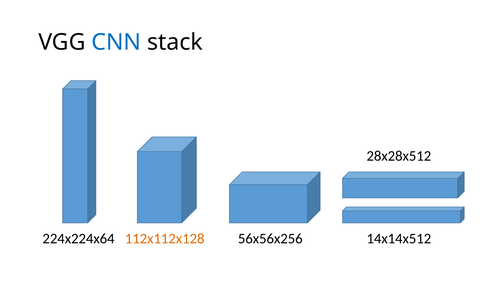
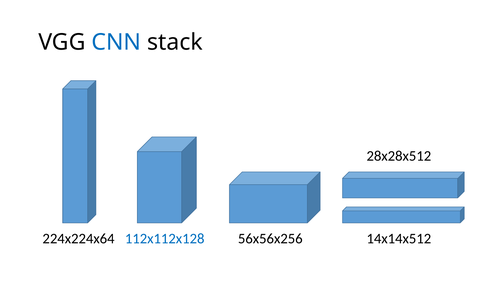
112x112x128 colour: orange -> blue
